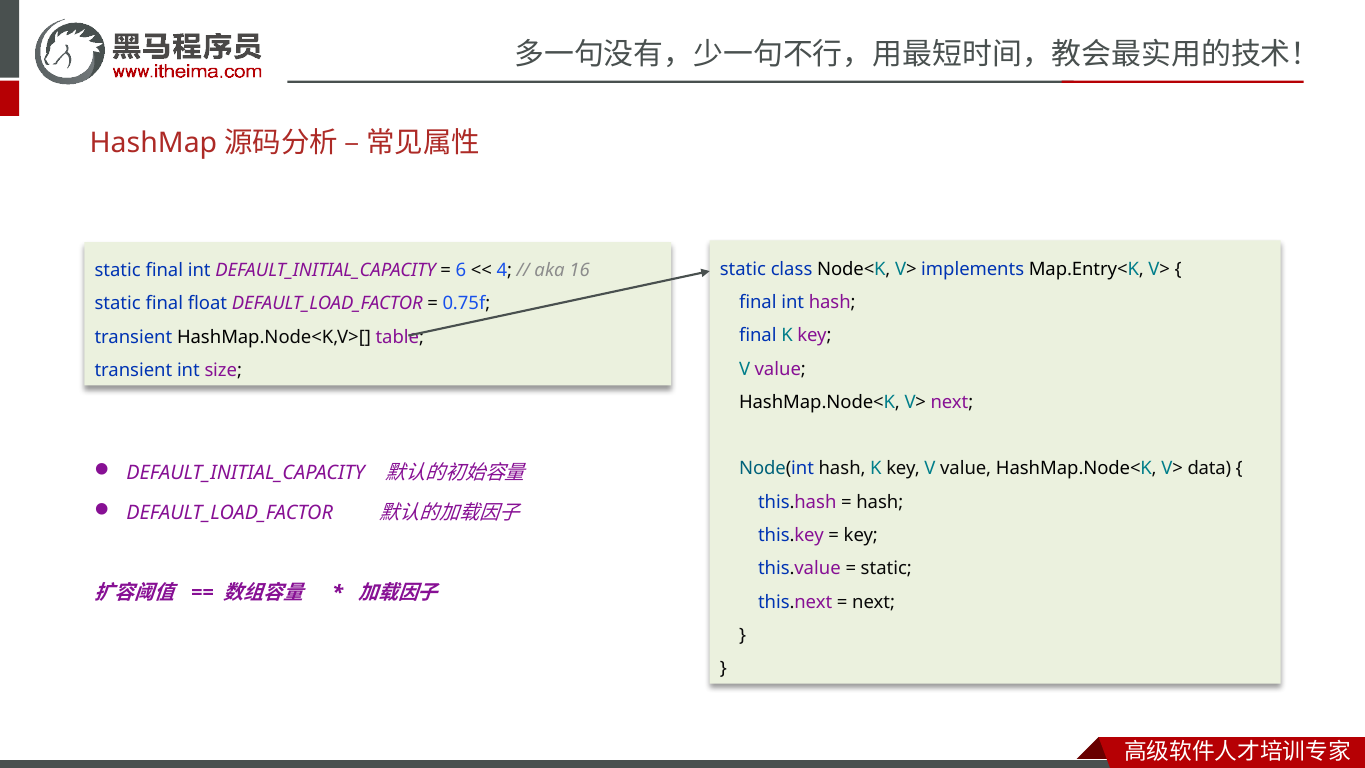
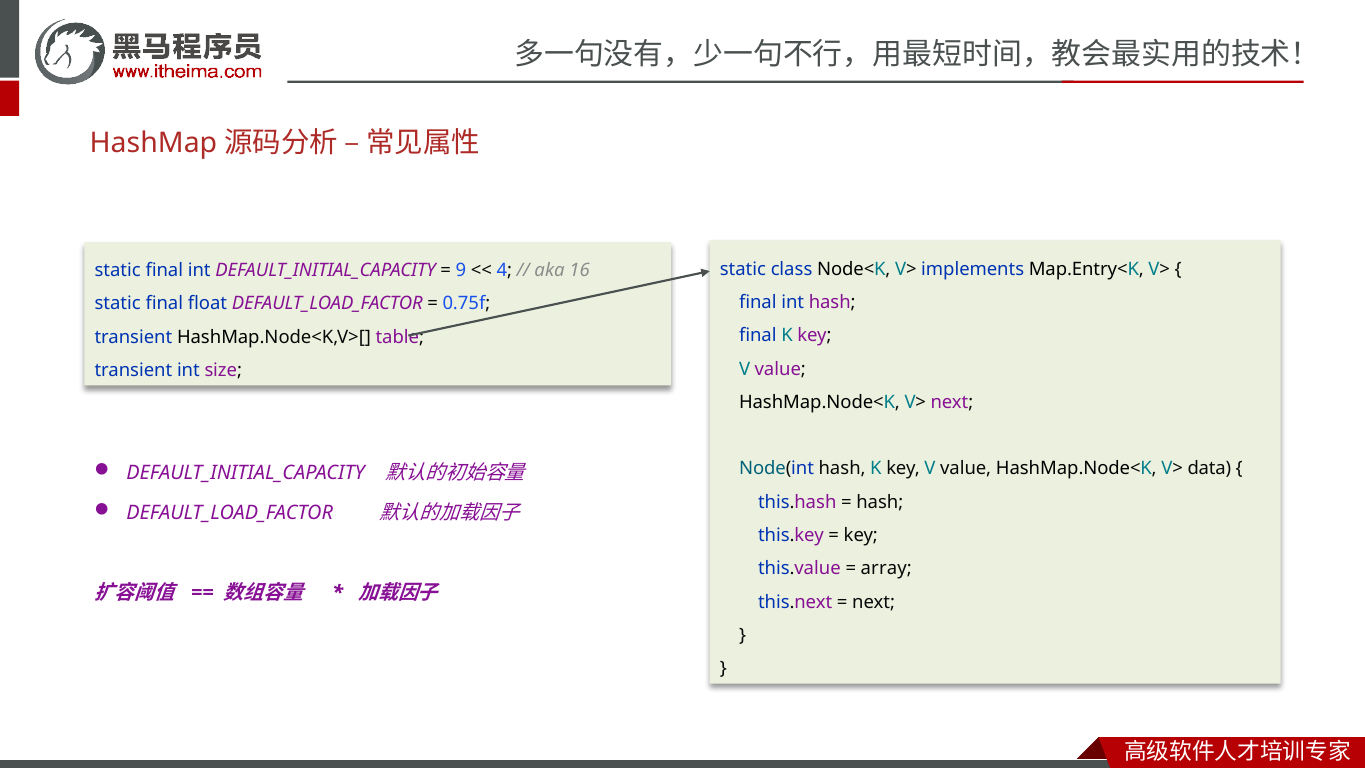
6: 6 -> 9
static at (886, 569): static -> array
